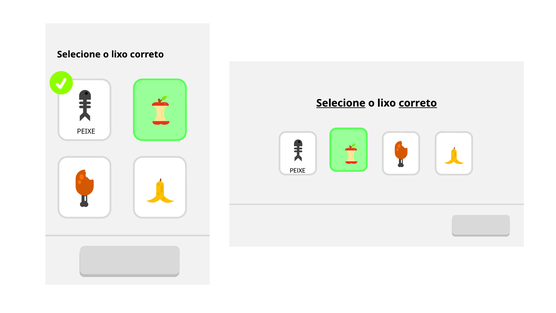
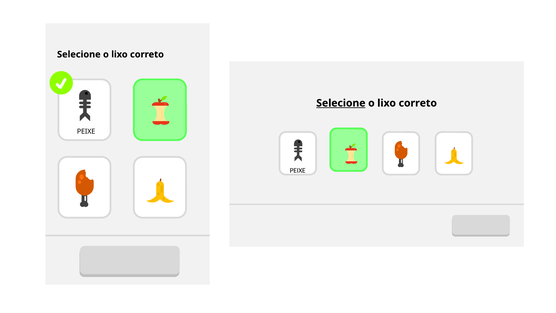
correto at (418, 103) underline: present -> none
